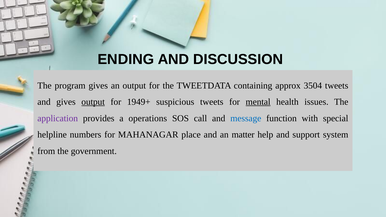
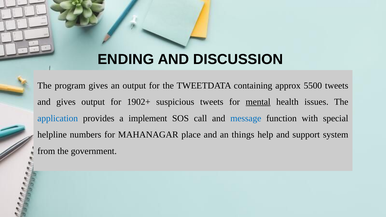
3504: 3504 -> 5500
output at (93, 102) underline: present -> none
1949+: 1949+ -> 1902+
application colour: purple -> blue
operations: operations -> implement
matter: matter -> things
